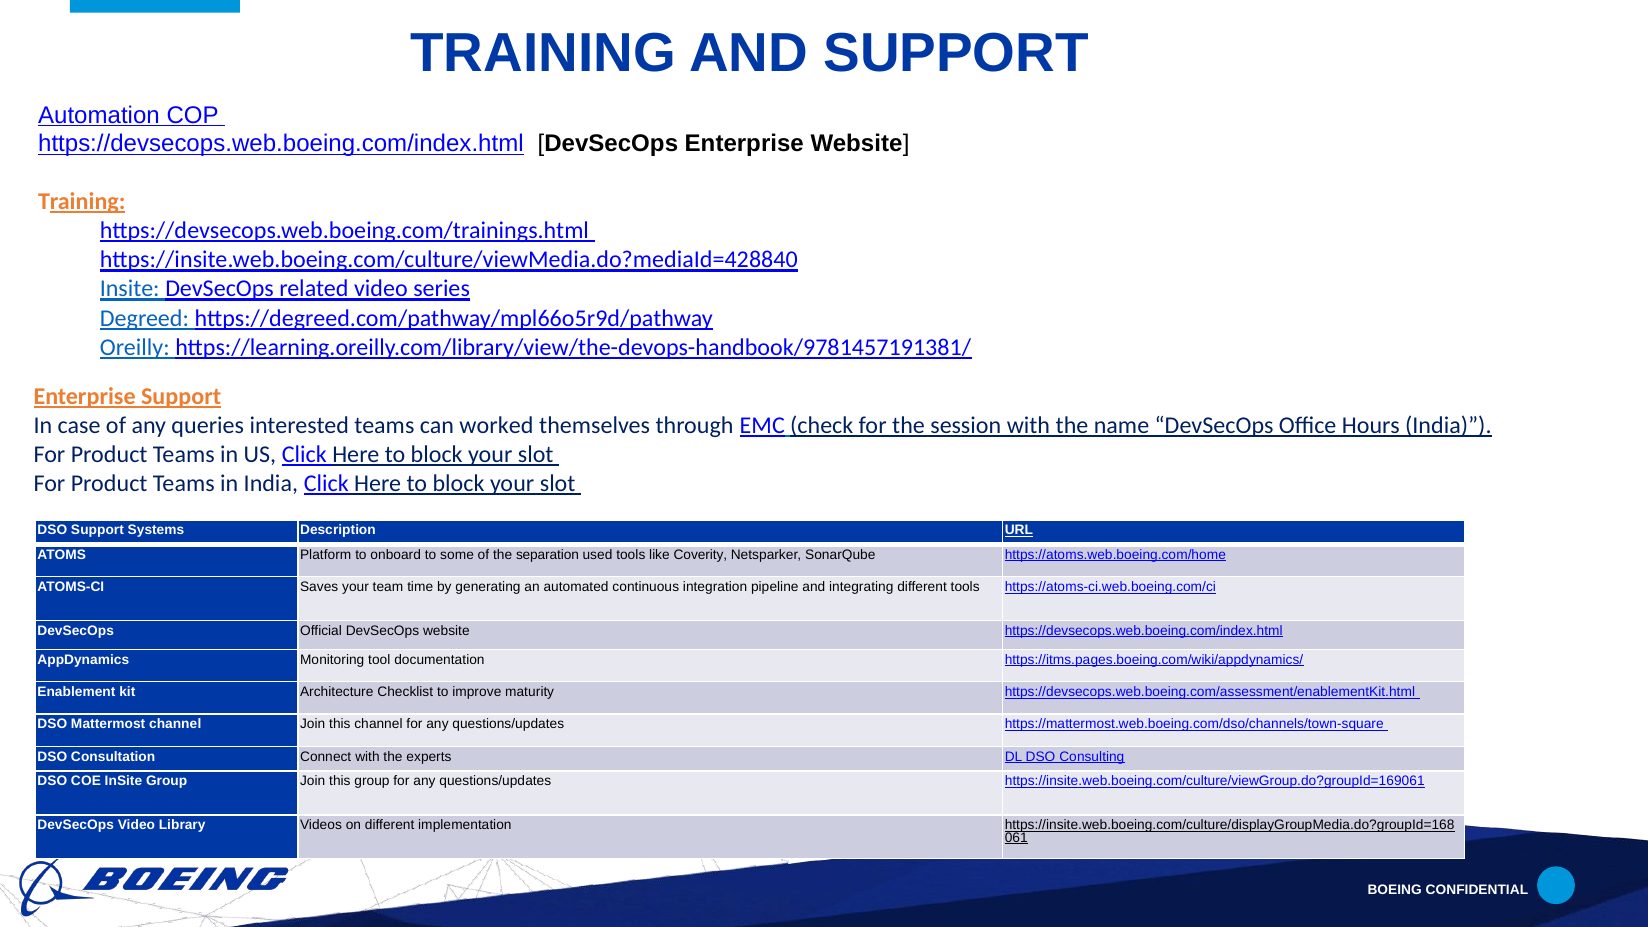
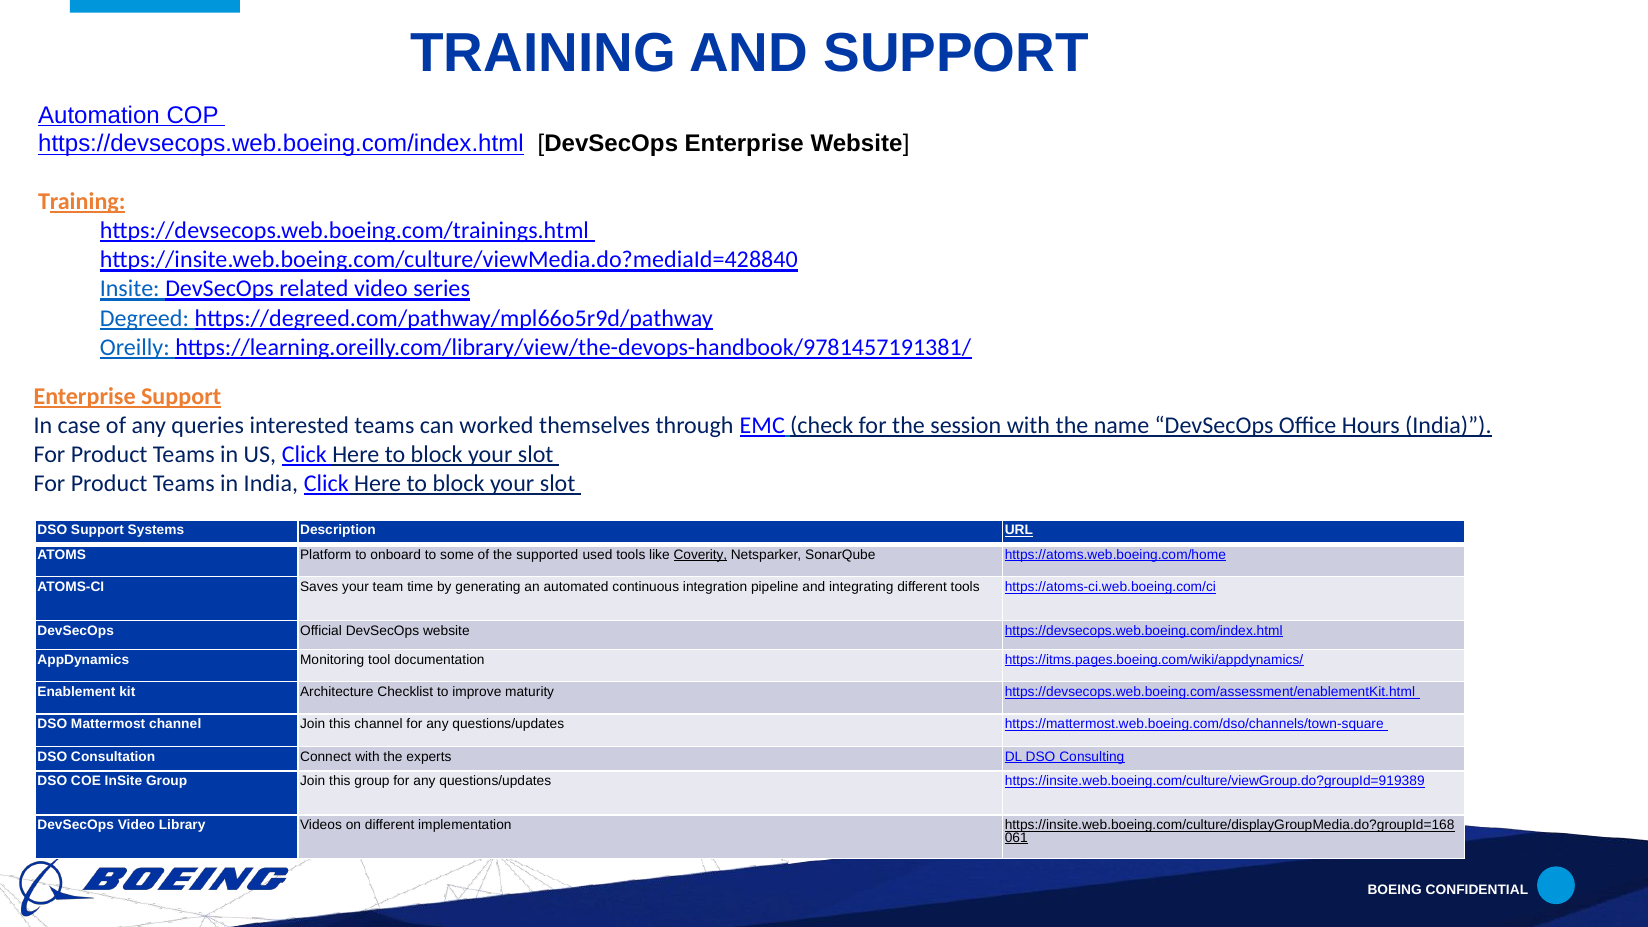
separation: separation -> supported
Coverity underline: none -> present
https://insite.web.boeing.com/culture/viewGroup.do?groupId=169061: https://insite.web.boeing.com/culture/viewGroup.do?groupId=169061 -> https://insite.web.boeing.com/culture/viewGroup.do?groupId=919389
